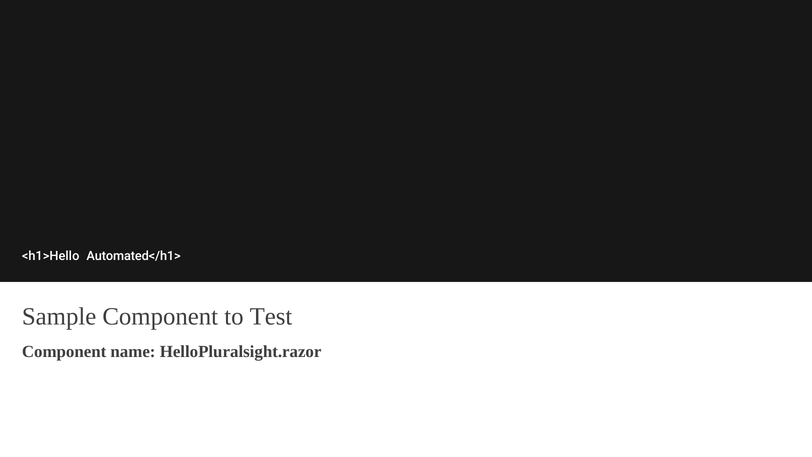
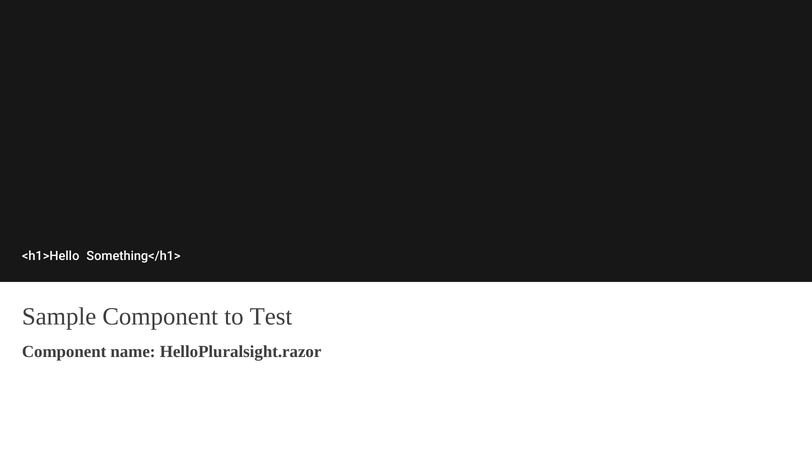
Automated</h1>: Automated</h1> -> Something</h1>
